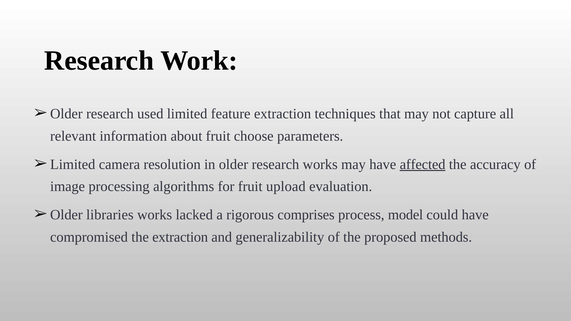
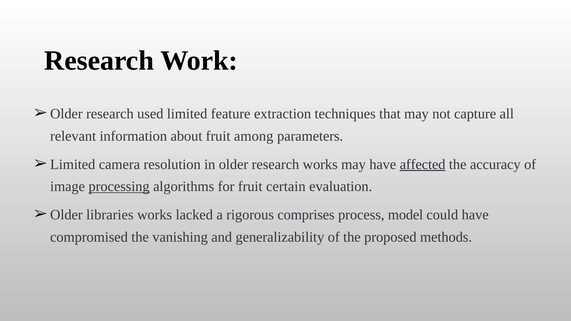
choose: choose -> among
processing underline: none -> present
upload: upload -> certain
the extraction: extraction -> vanishing
